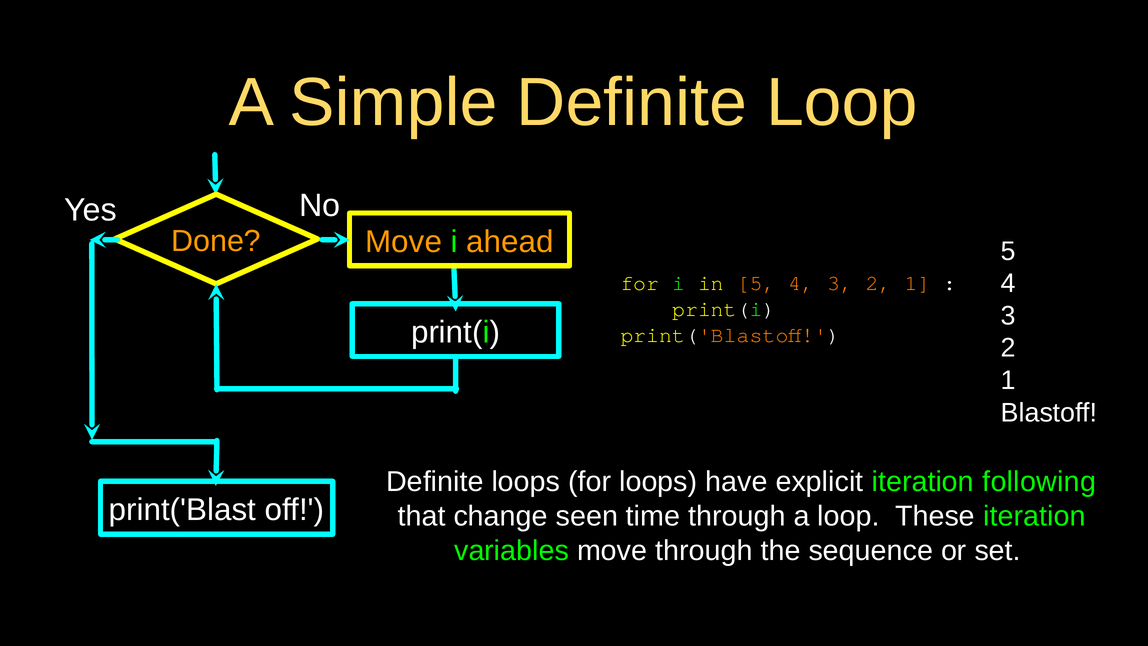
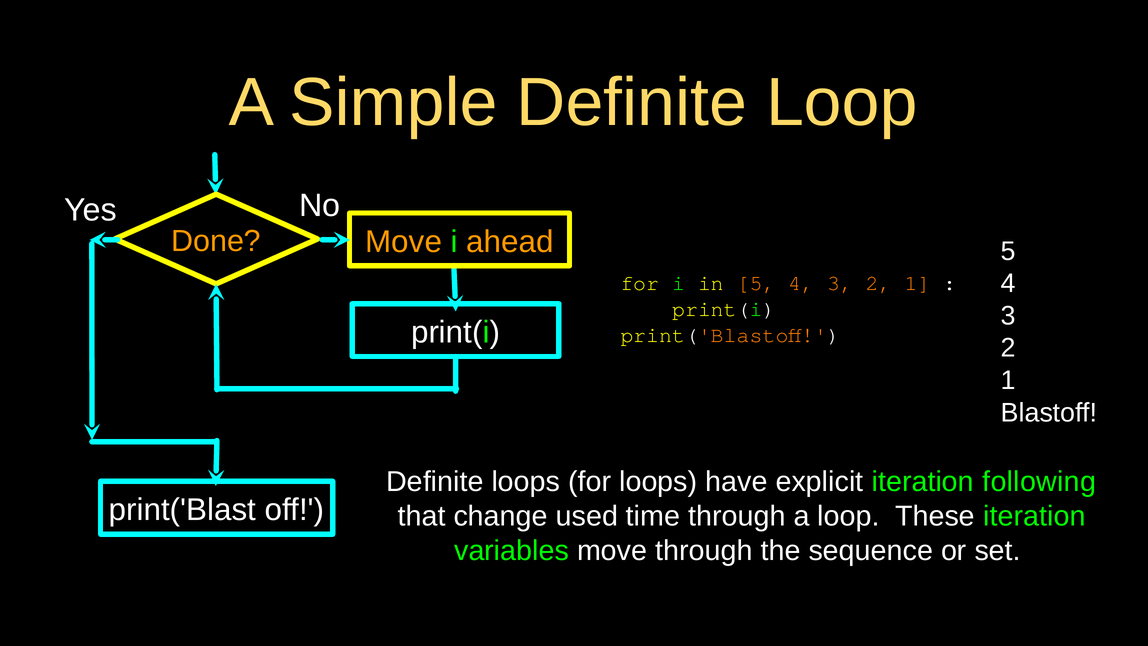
seen: seen -> used
